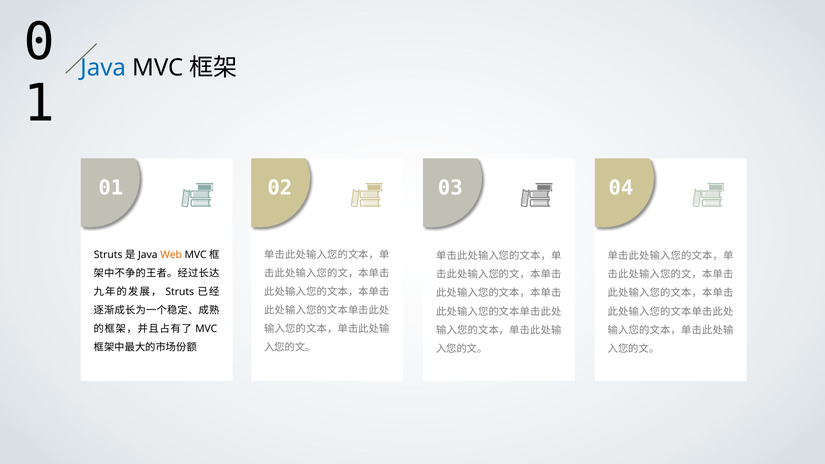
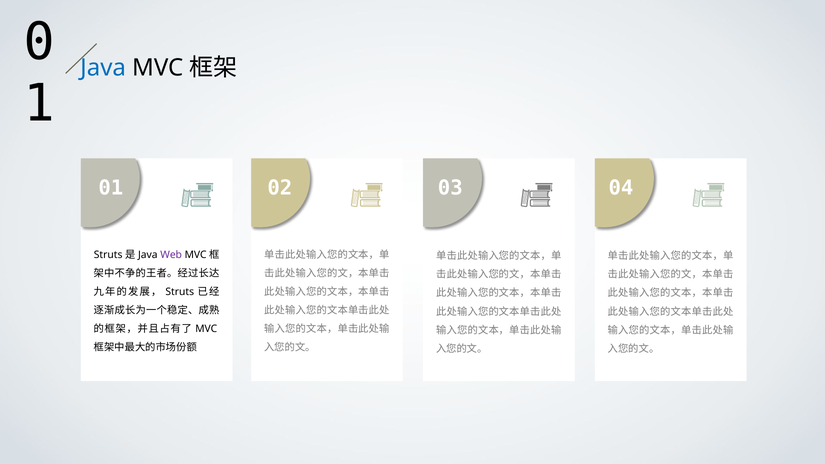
Web colour: orange -> purple
